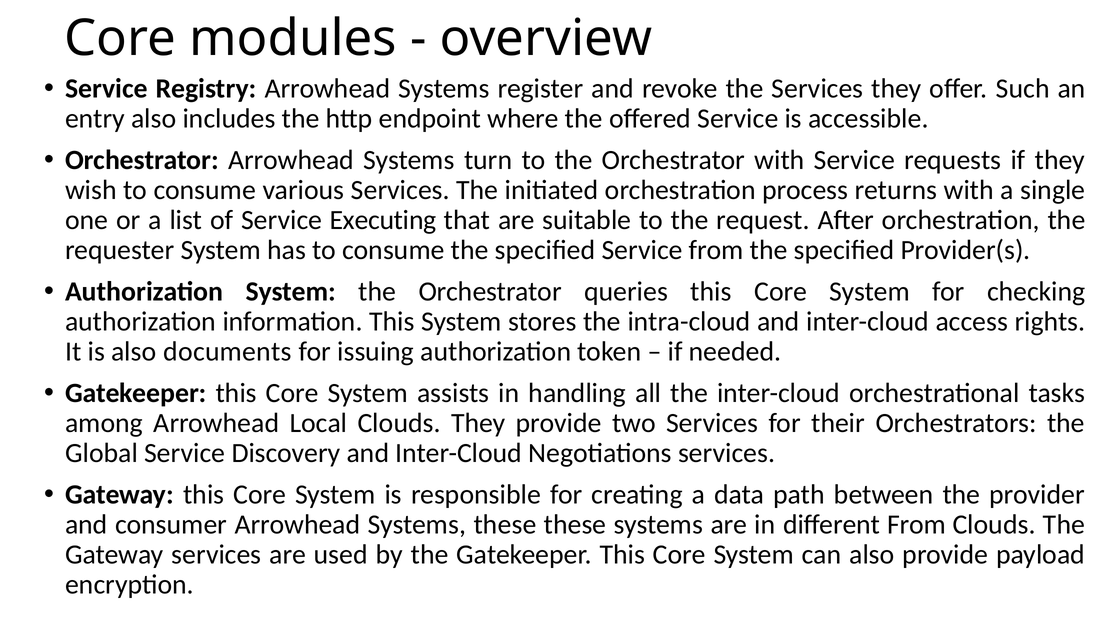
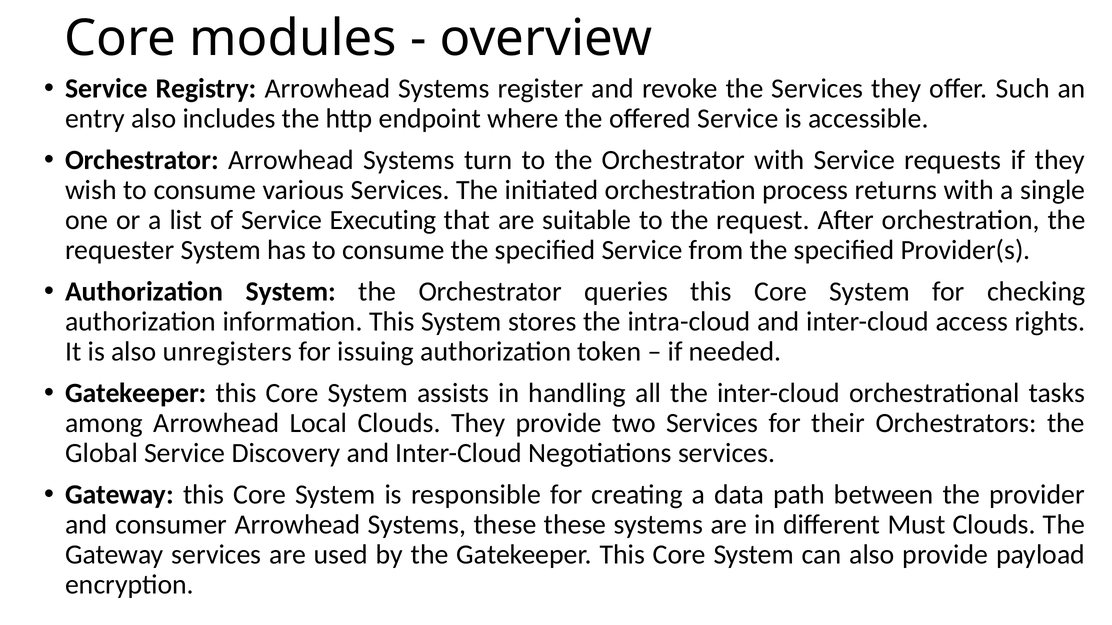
documents: documents -> unregisters
different From: From -> Must
